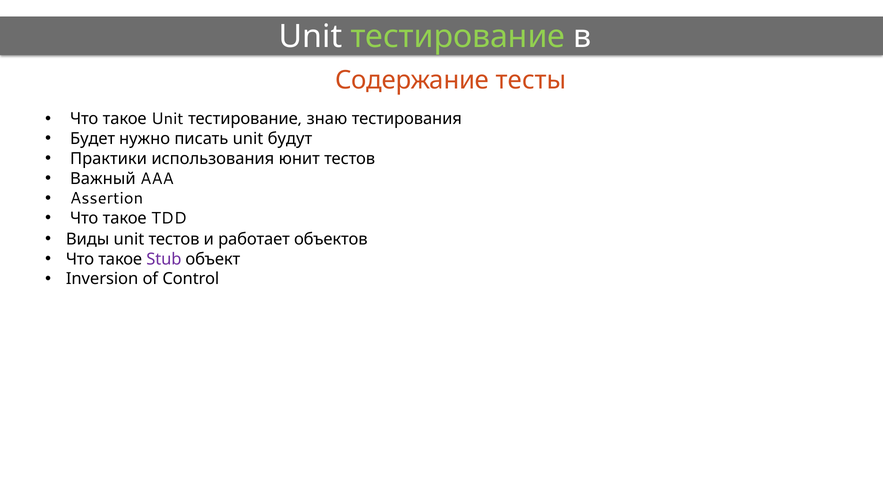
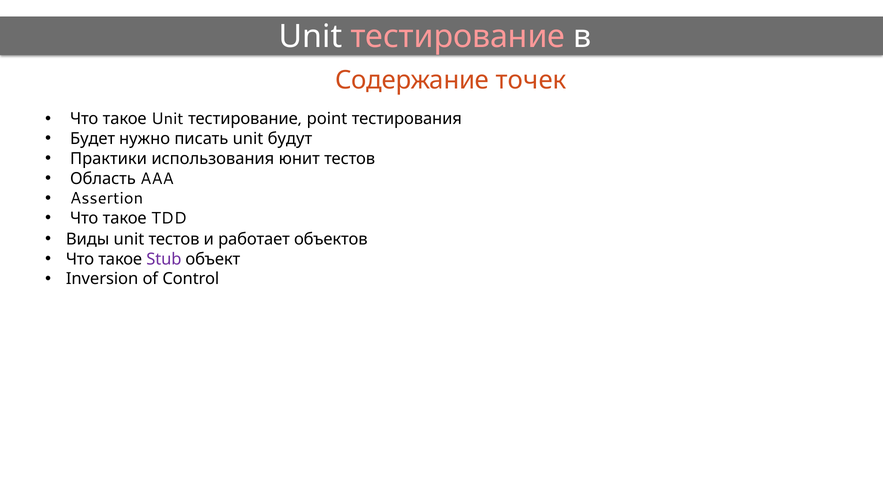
тестирование at (458, 37) colour: light green -> pink
тесты: тесты -> точек
знаю: знаю -> point
Важный: Важный -> Область
